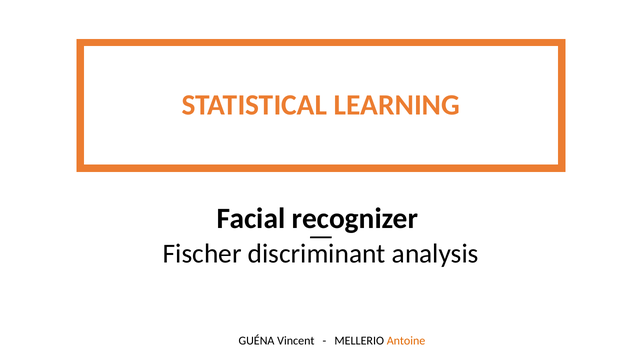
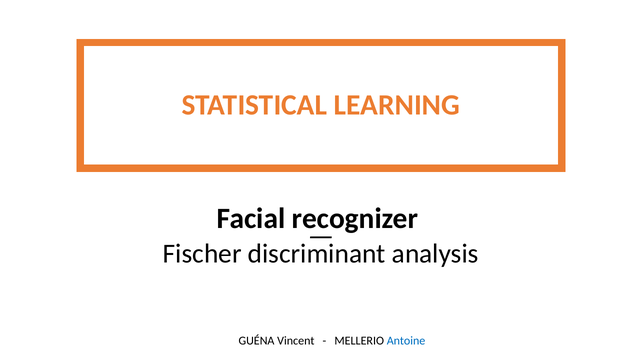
Antoine colour: orange -> blue
